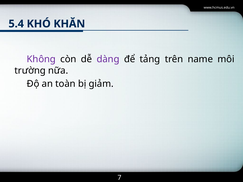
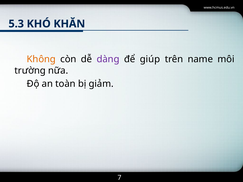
5.4: 5.4 -> 5.3
Không colour: purple -> orange
tảng: tảng -> giúp
